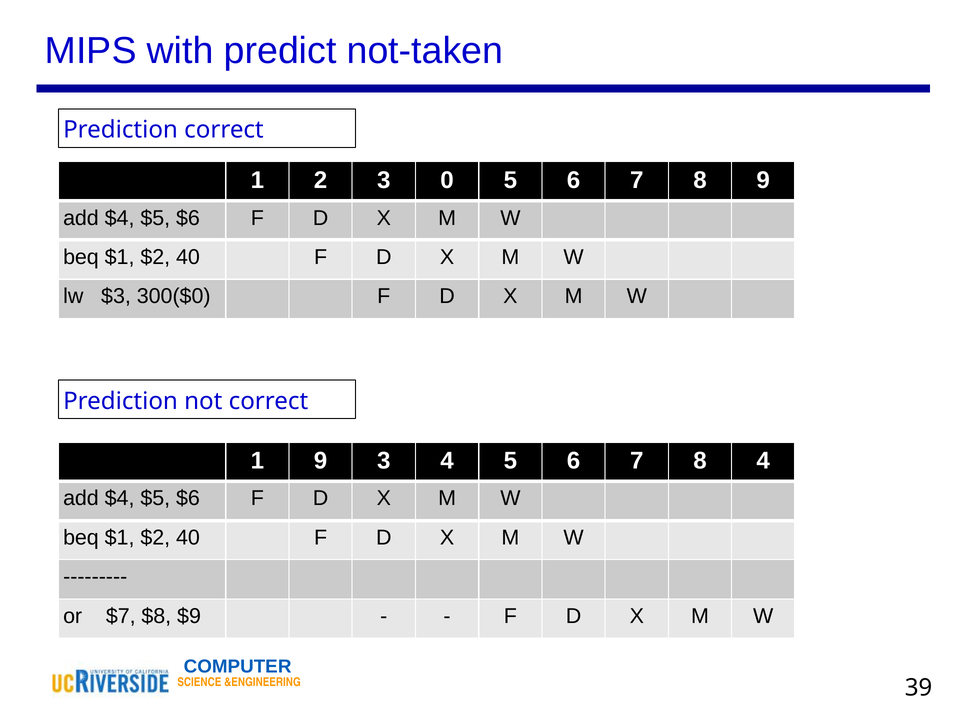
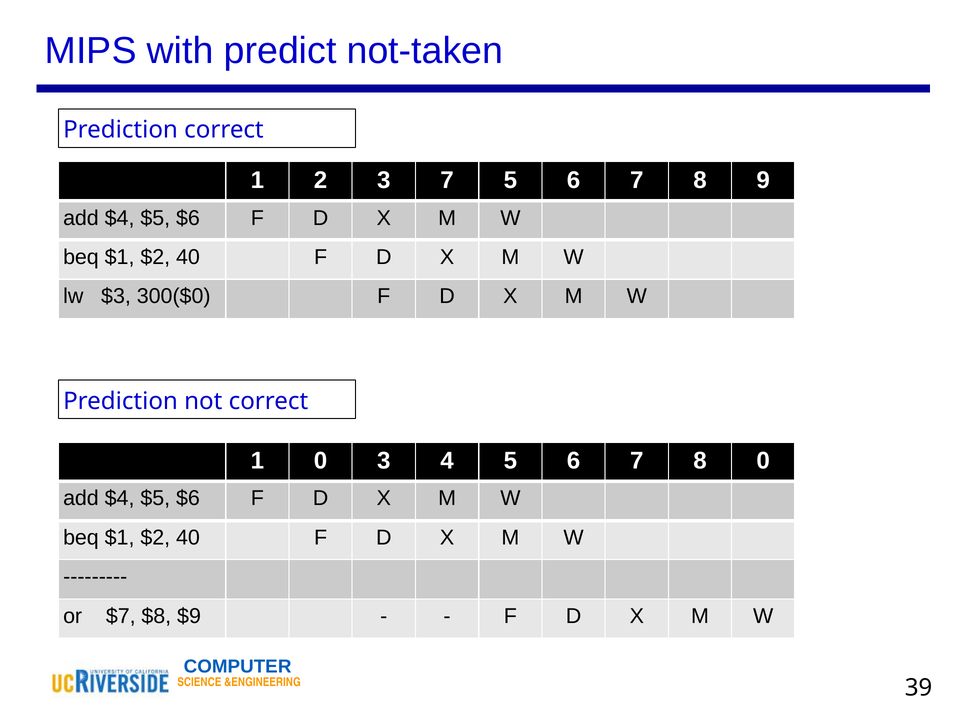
3 0: 0 -> 7
1 9: 9 -> 0
8 4: 4 -> 0
